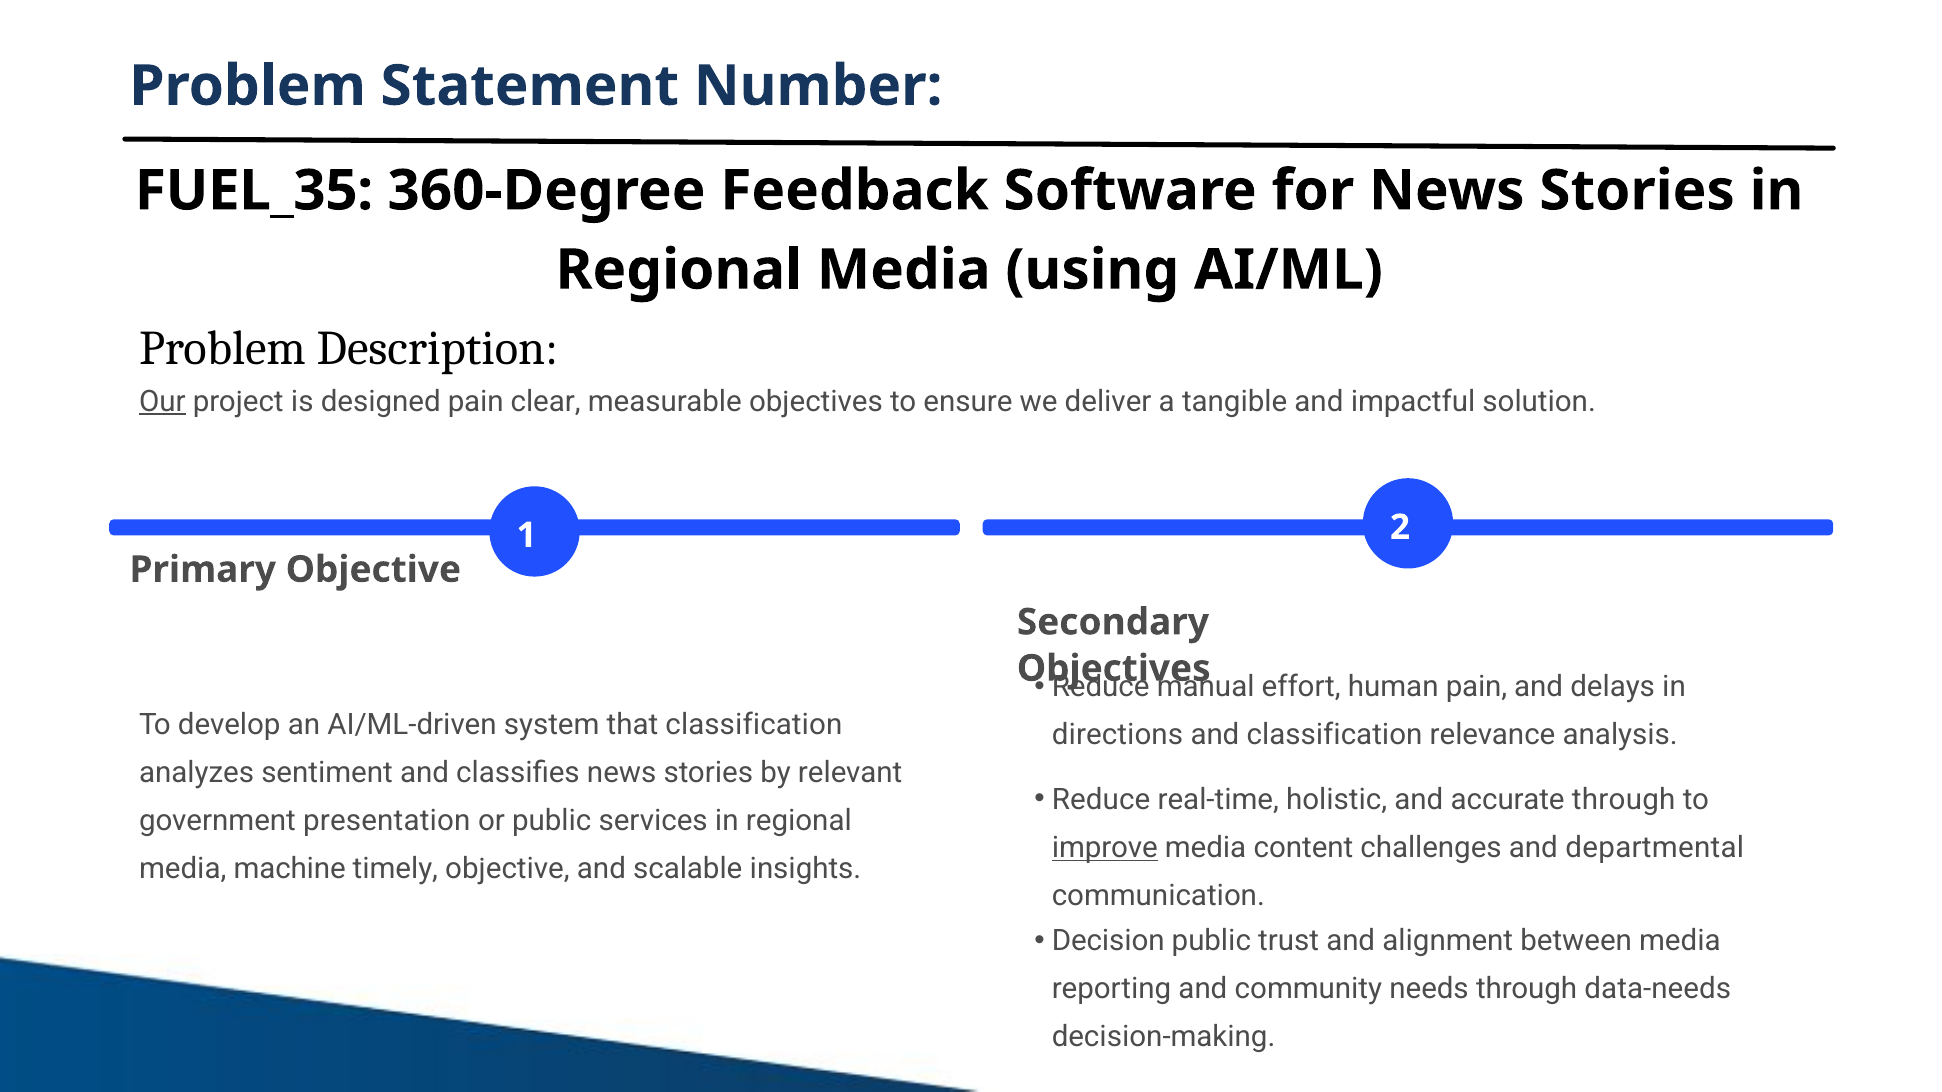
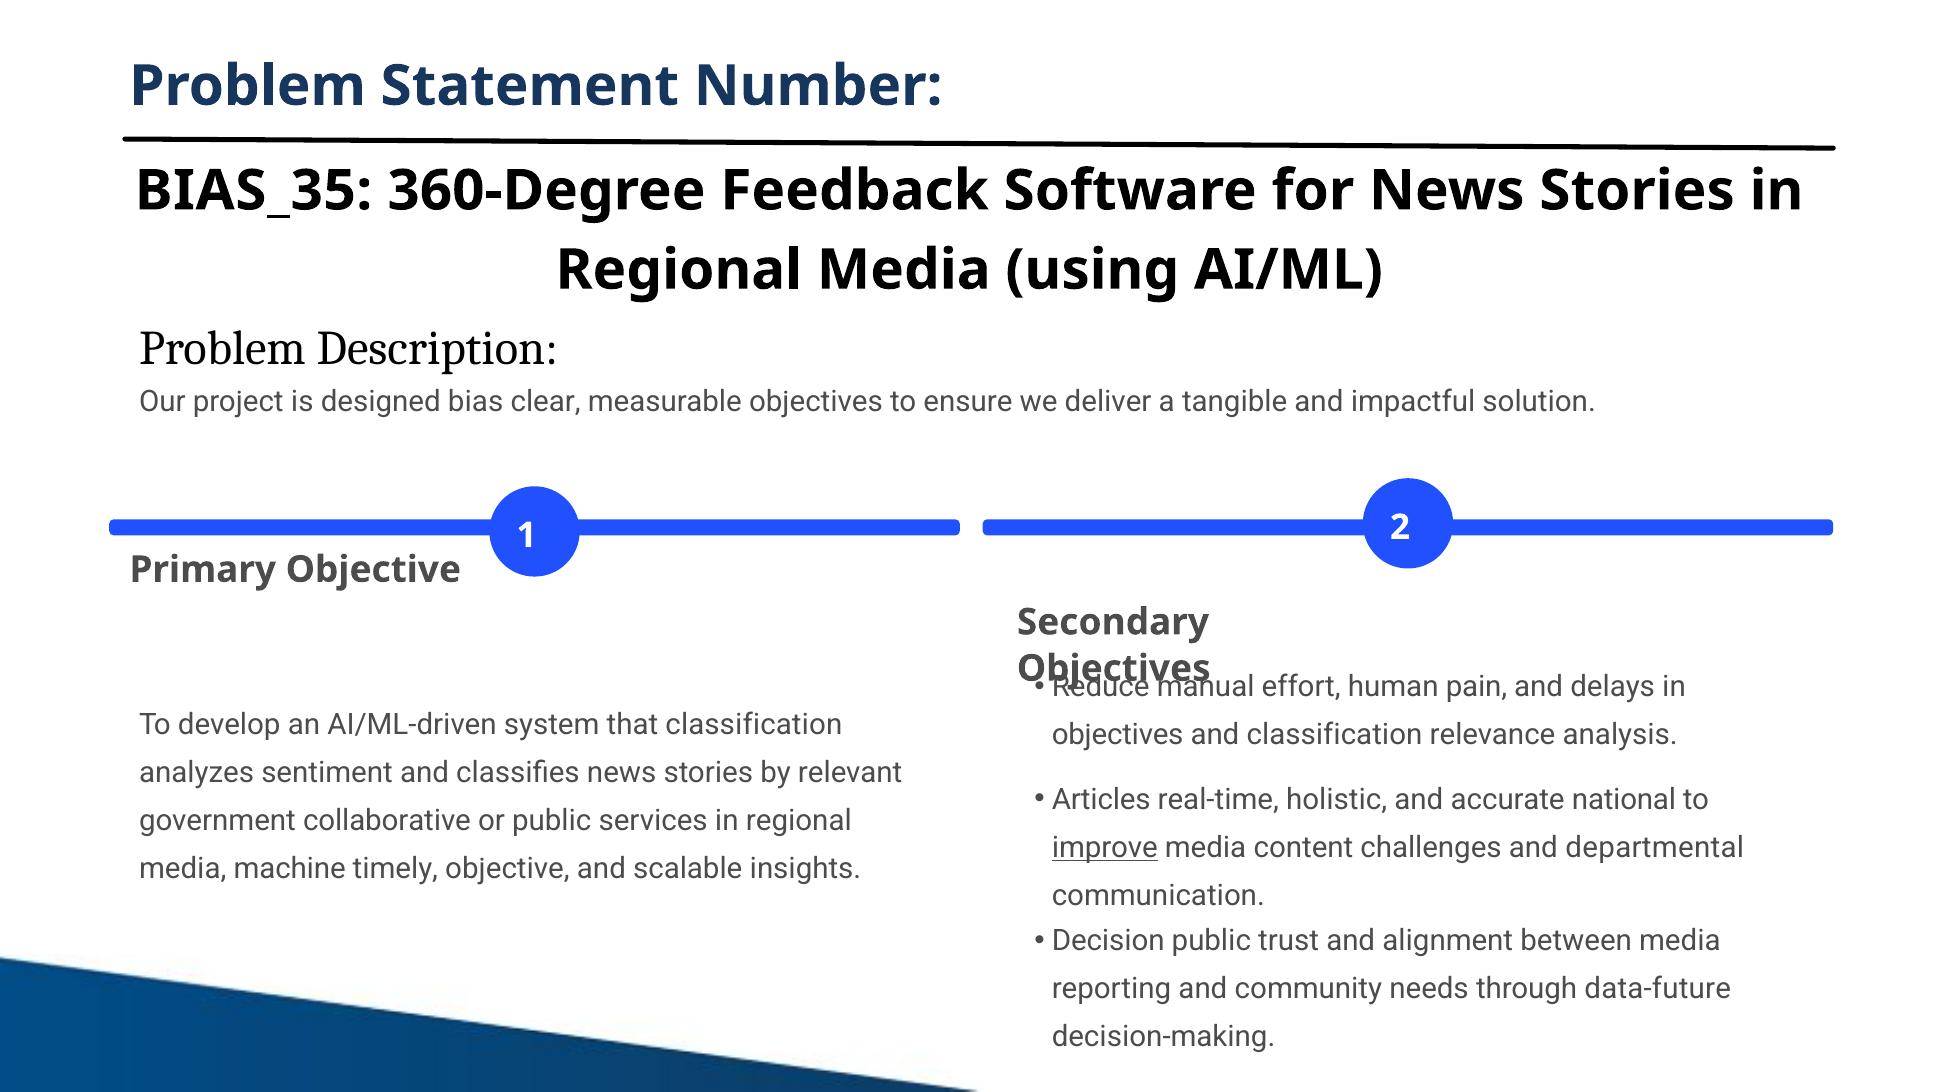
FUEL_35: FUEL_35 -> BIAS_35
Our underline: present -> none
designed pain: pain -> bias
directions at (1117, 735): directions -> objectives
Reduce at (1101, 800): Reduce -> Articles
accurate through: through -> national
presentation: presentation -> collaborative
data-needs: data-needs -> data-future
